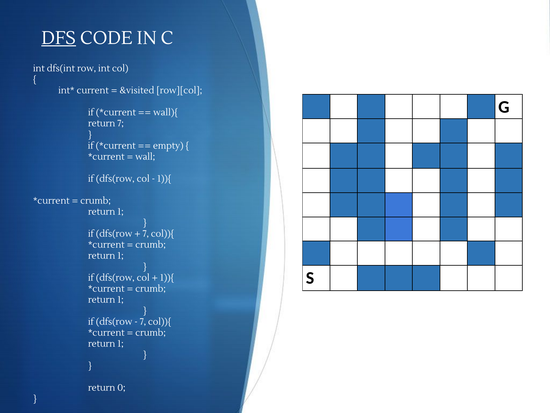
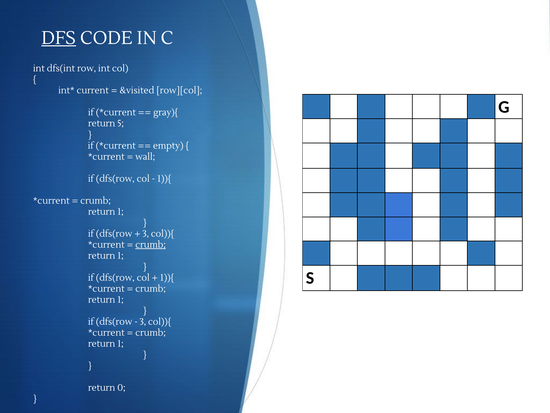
wall){: wall){ -> gray){
return 7: 7 -> 5
7 at (146, 233): 7 -> 3
crumb at (151, 244) underline: none -> present
7 at (143, 321): 7 -> 3
